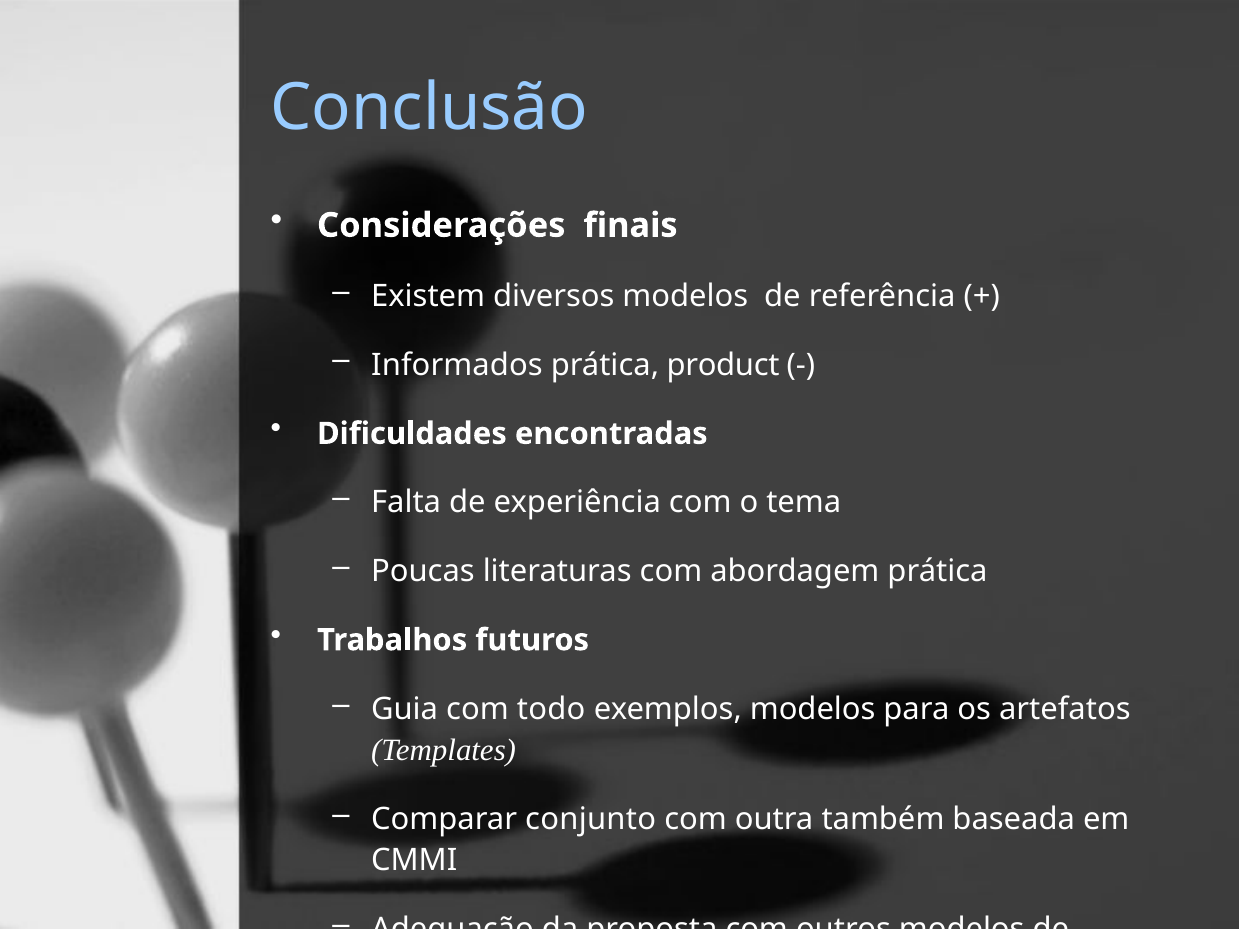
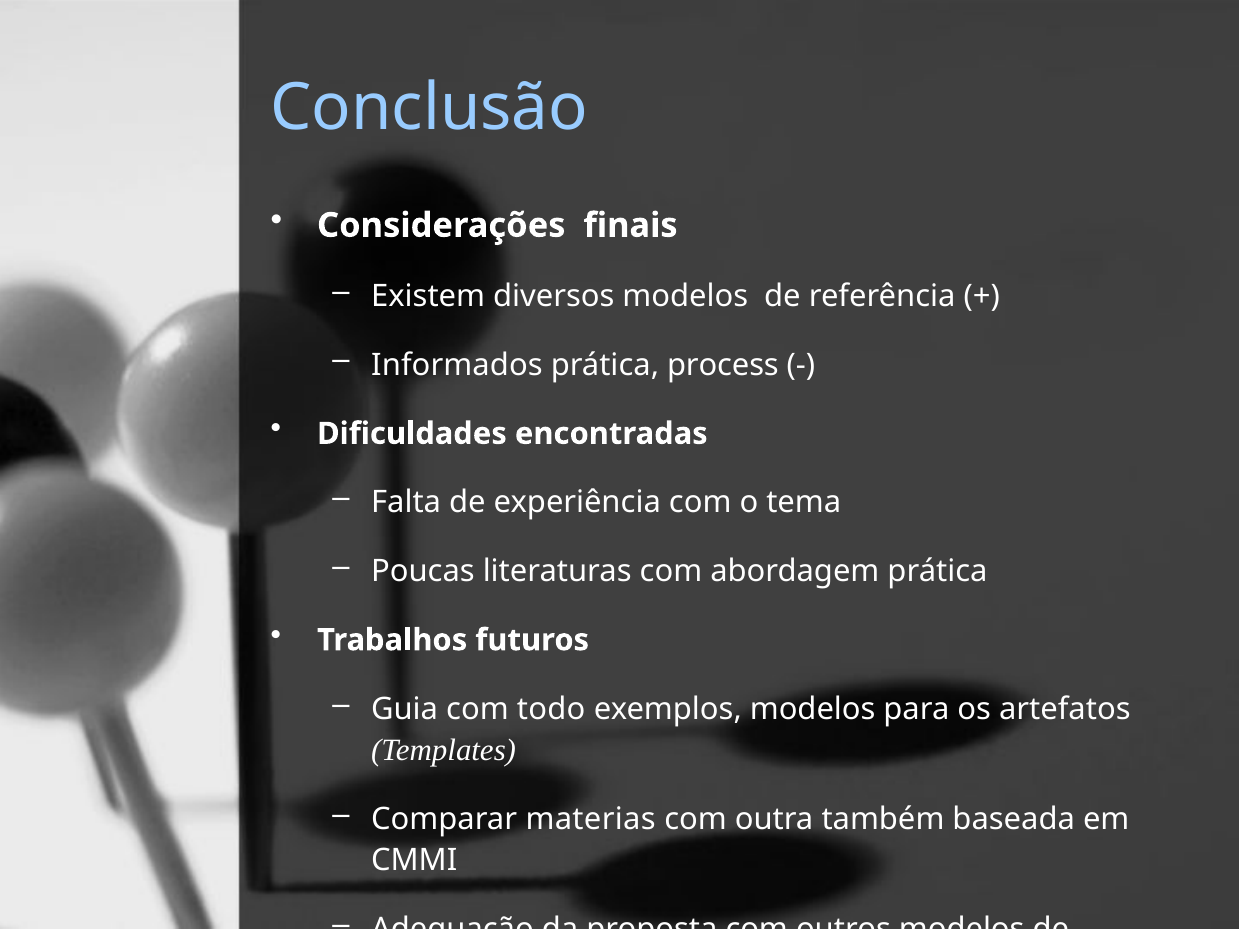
product: product -> process
conjunto: conjunto -> materias
